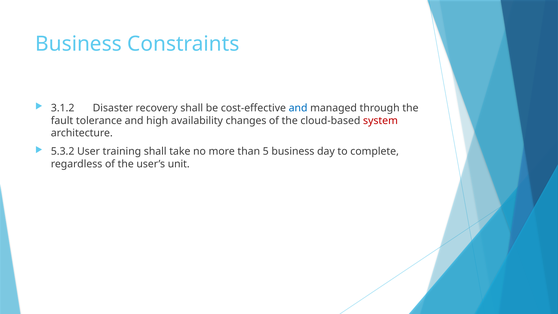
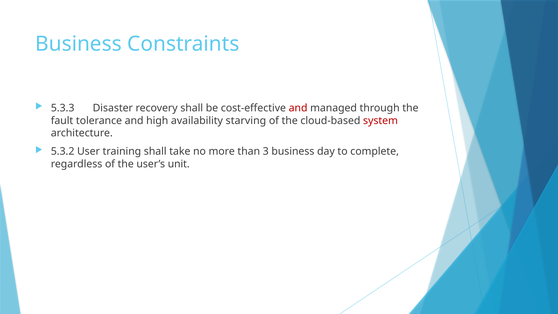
3.1.2: 3.1.2 -> 5.3.3
and at (298, 108) colour: blue -> red
changes: changes -> starving
5: 5 -> 3
